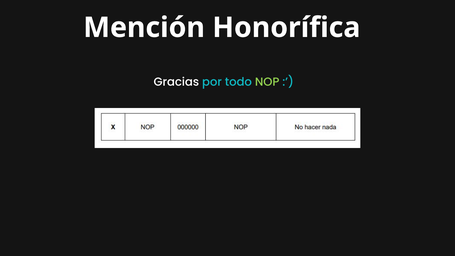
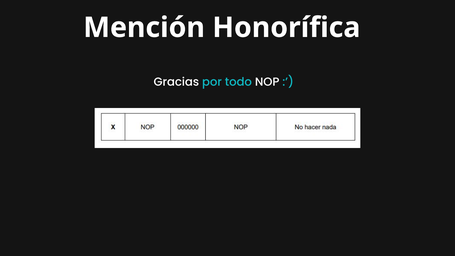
NOP colour: light green -> white
